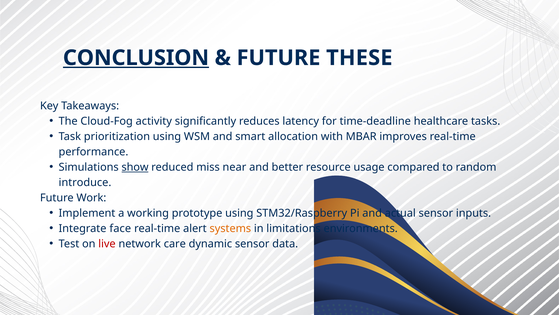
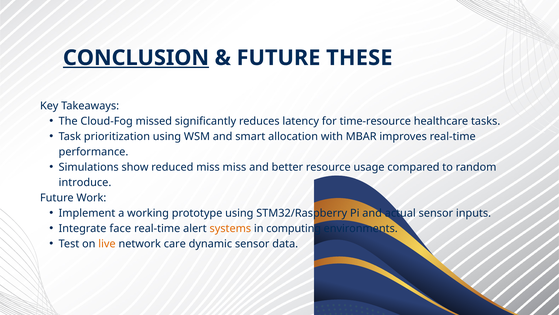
activity: activity -> missed
time-deadline: time-deadline -> time-resource
show underline: present -> none
miss near: near -> miss
limitations: limitations -> computing
live colour: red -> orange
